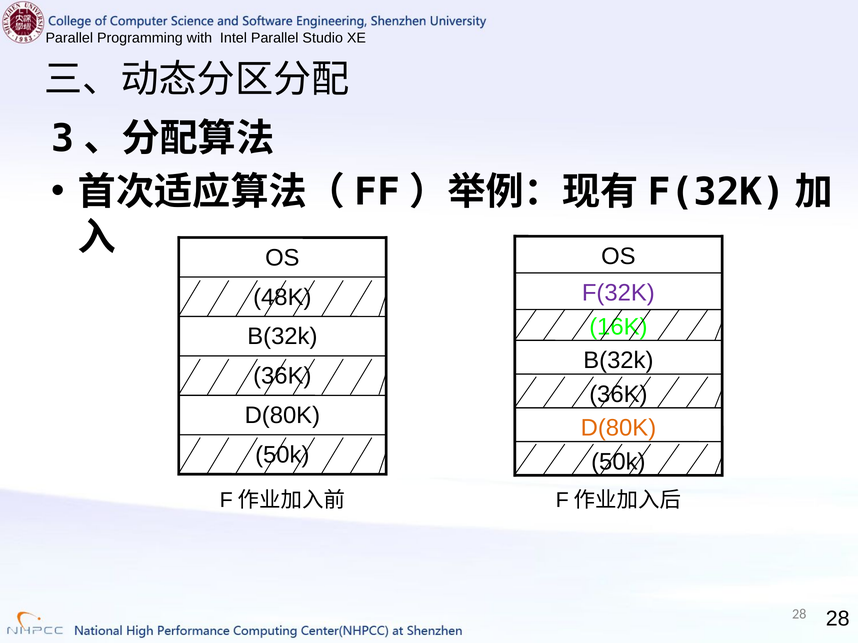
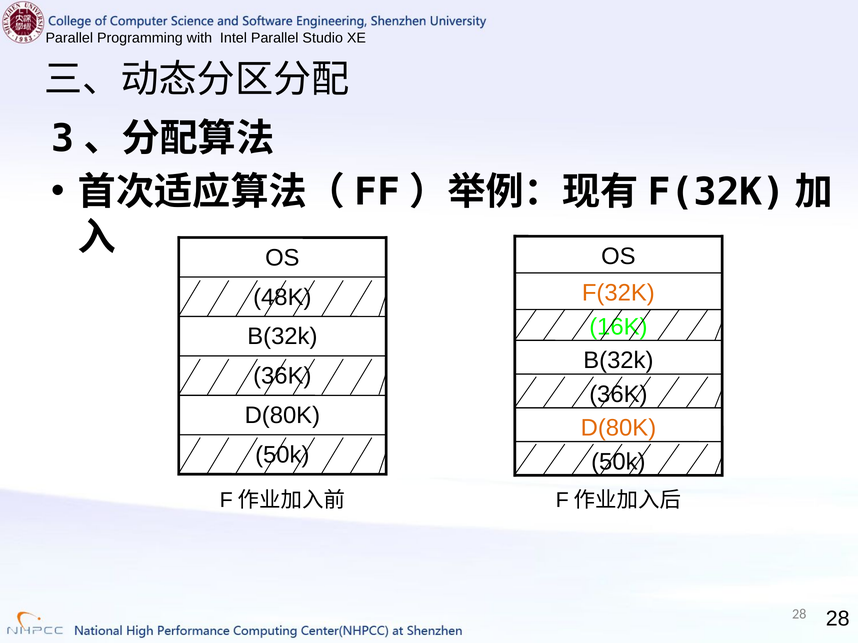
F(32K colour: purple -> orange
